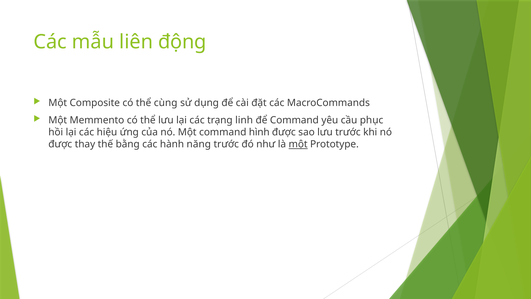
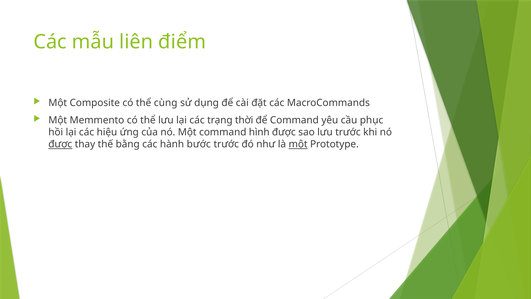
động: động -> điểm
linh: linh -> thời
được at (60, 144) underline: none -> present
năng: năng -> bước
